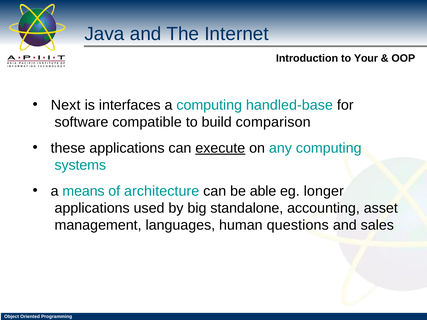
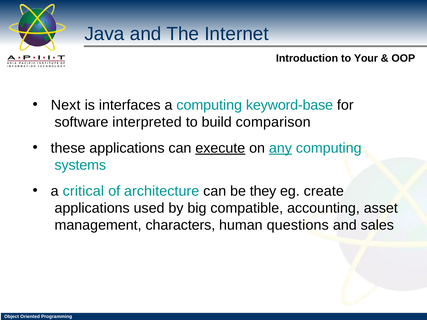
handled-base: handled-base -> keyword-base
compatible: compatible -> interpreted
any underline: none -> present
means: means -> critical
able: able -> they
longer: longer -> create
standalone: standalone -> compatible
languages: languages -> characters
